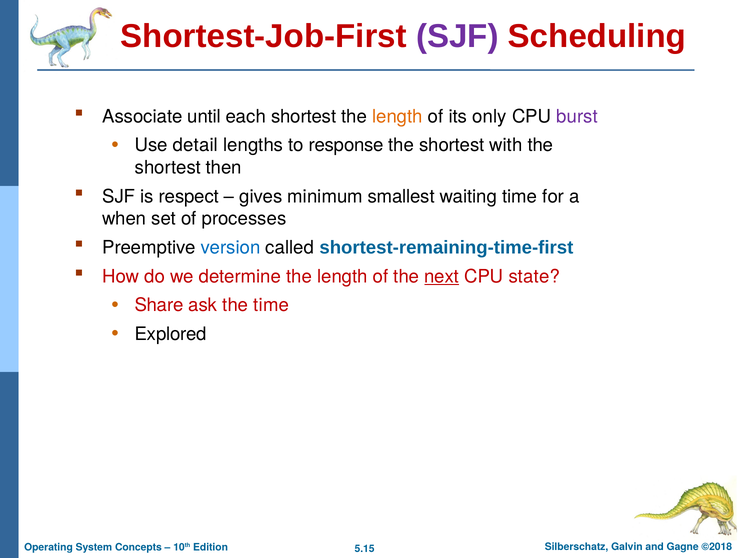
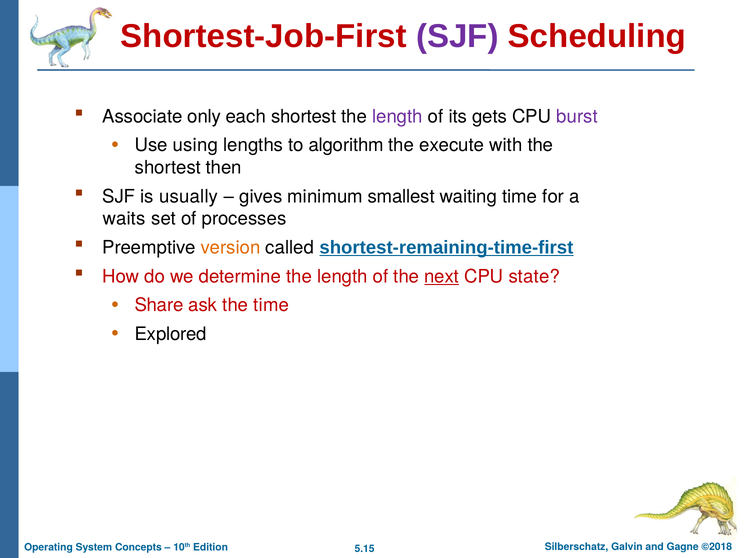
until: until -> only
length at (397, 117) colour: orange -> purple
only: only -> gets
detail: detail -> using
response: response -> algorithm
shortest at (452, 145): shortest -> execute
respect: respect -> usually
when: when -> waits
version colour: blue -> orange
shortest-remaining-time-first underline: none -> present
